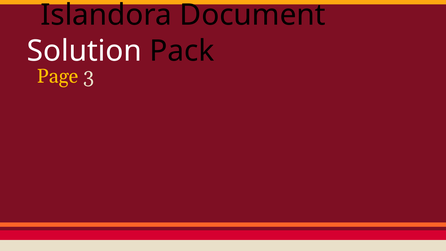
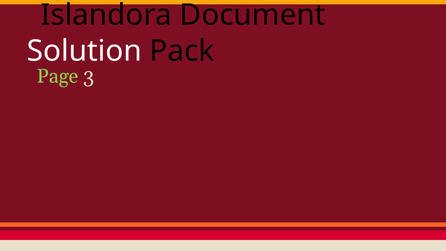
Page colour: yellow -> light green
